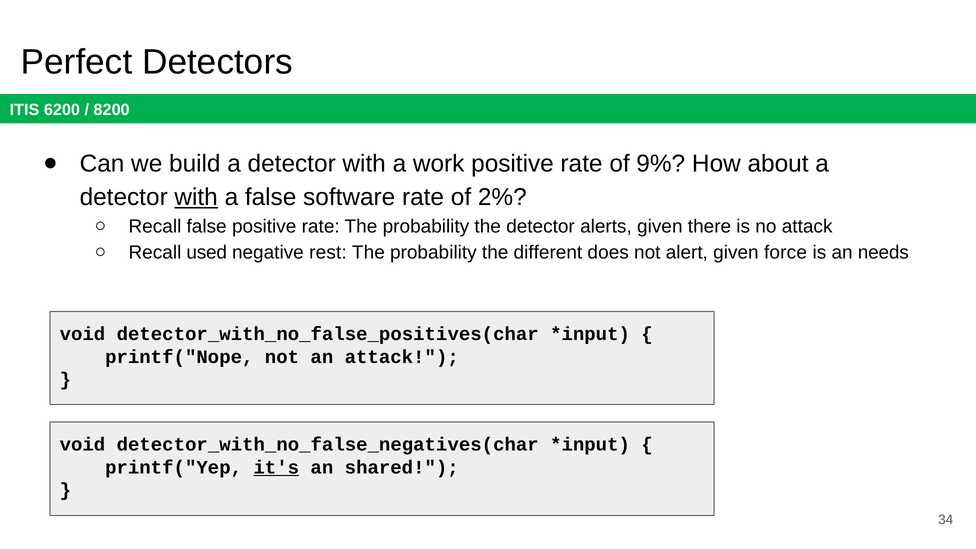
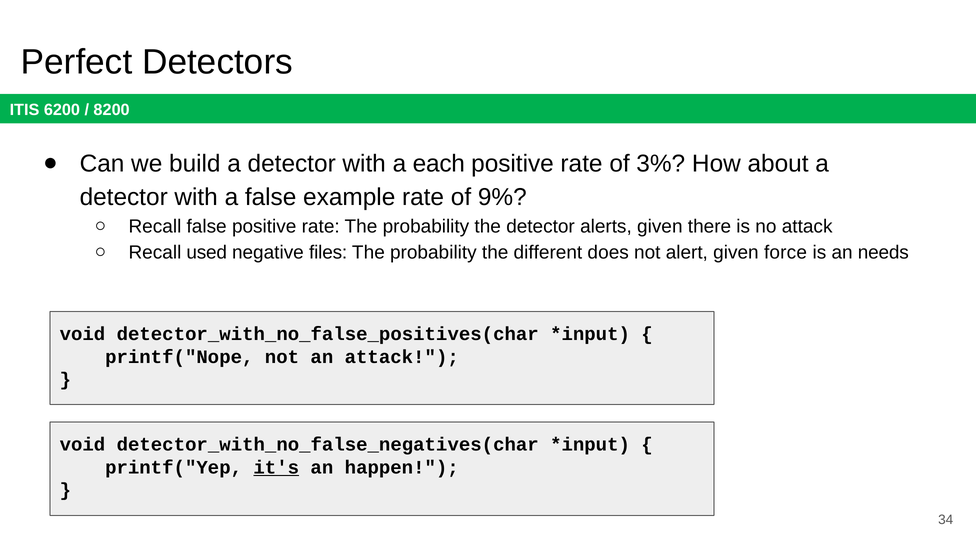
work: work -> each
9%: 9% -> 3%
with at (196, 197) underline: present -> none
software: software -> example
2%: 2% -> 9%
rest: rest -> files
shared: shared -> happen
